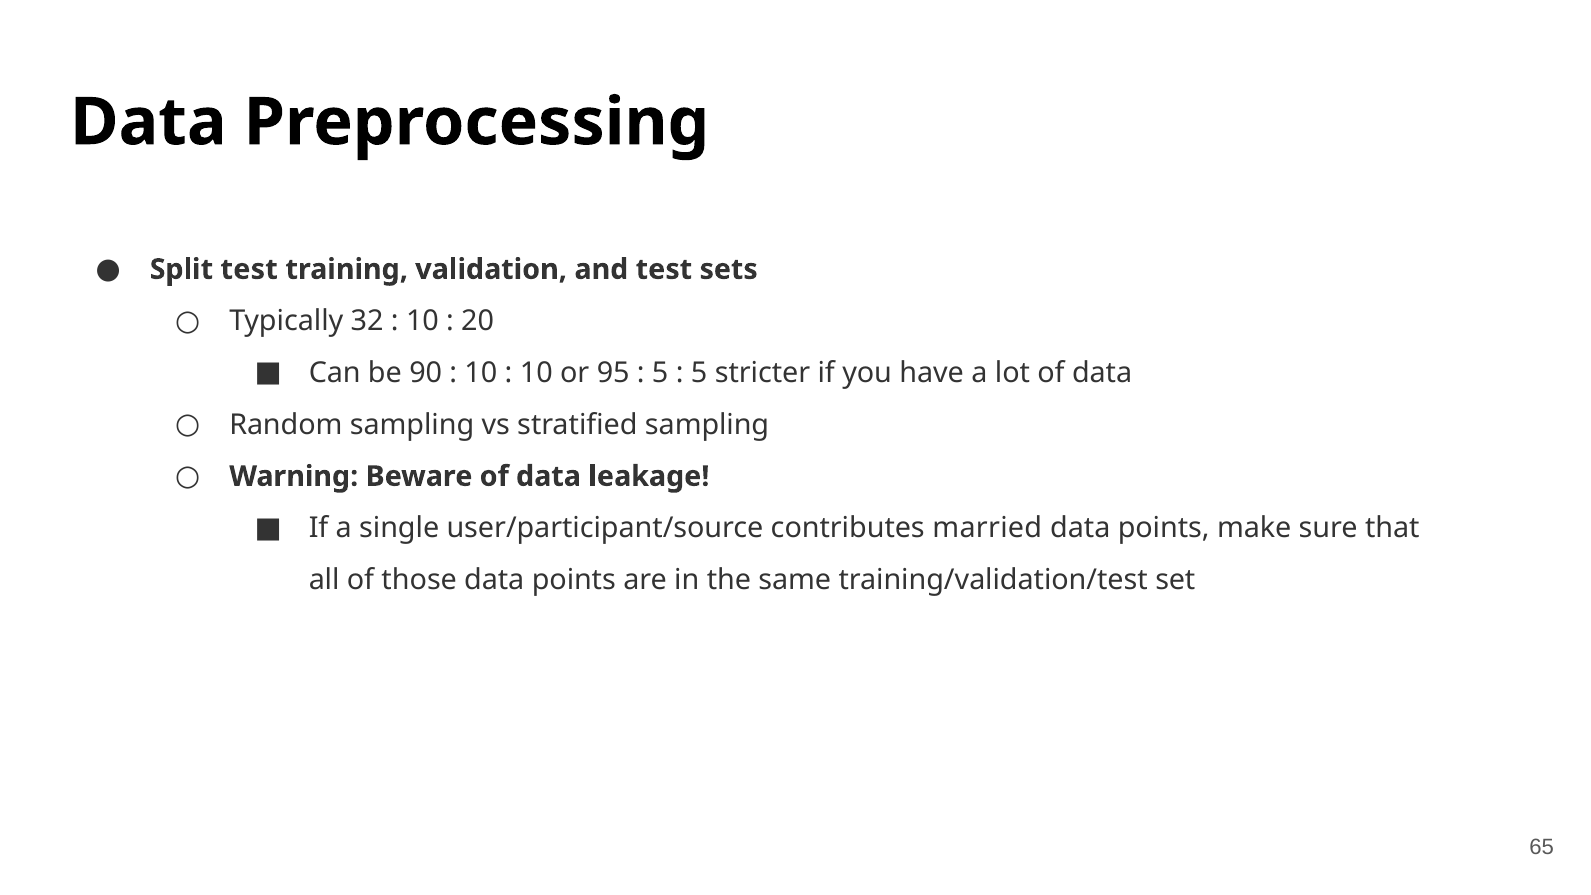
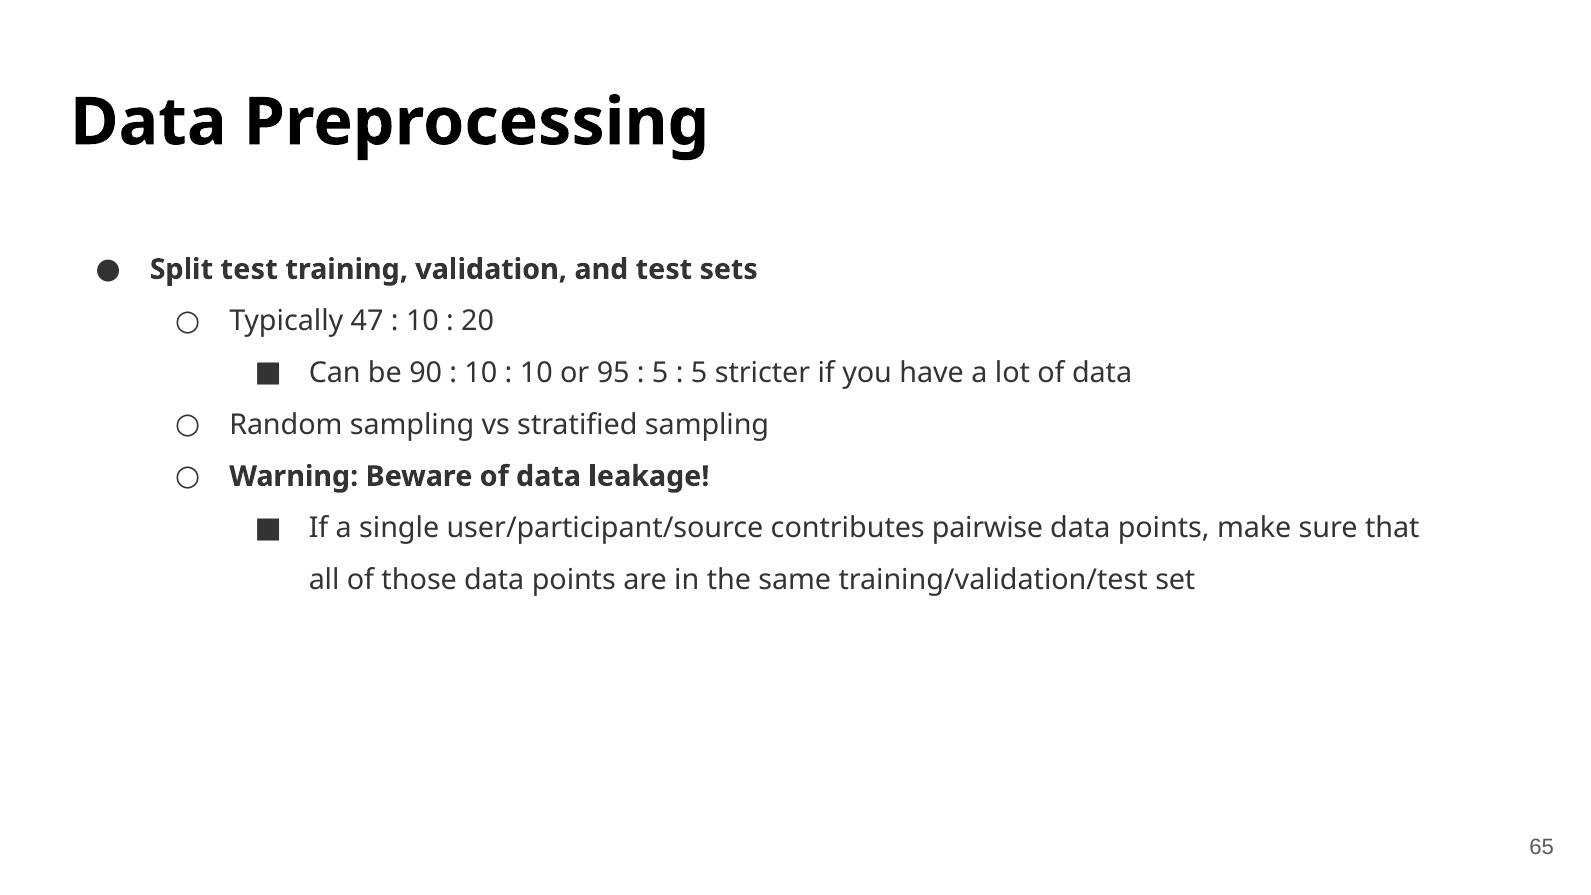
32: 32 -> 47
married: married -> pairwise
